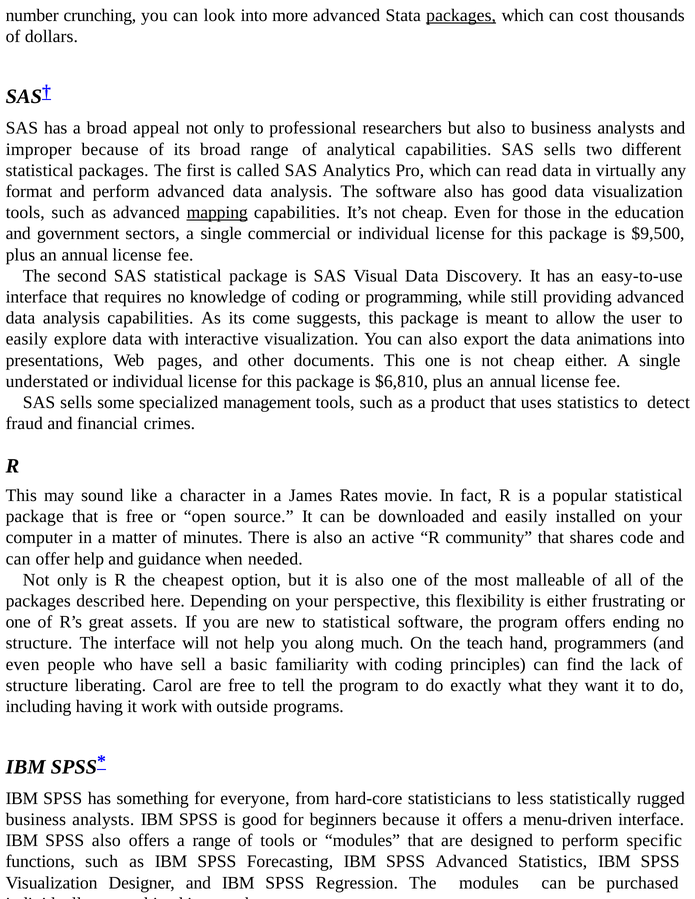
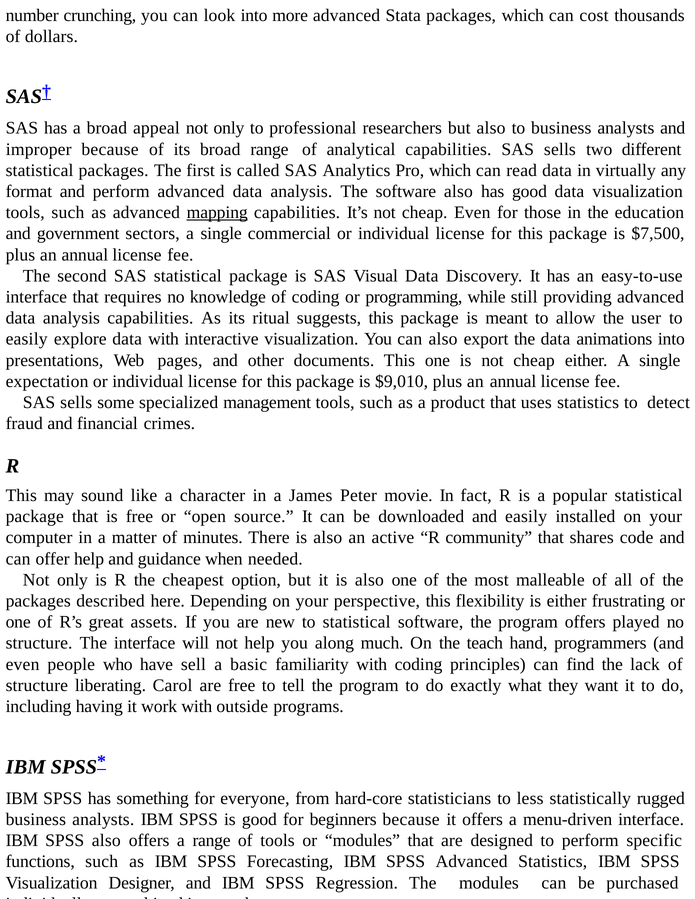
packages at (461, 15) underline: present -> none
$9,500: $9,500 -> $7,500
come: come -> ritual
understated: understated -> expectation
$6,810: $6,810 -> $9,010
Rates: Rates -> Peter
ending: ending -> played
